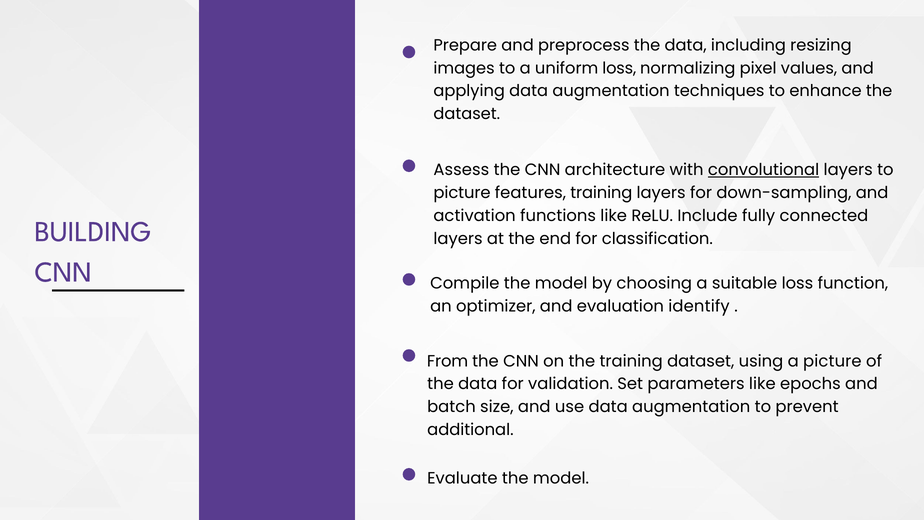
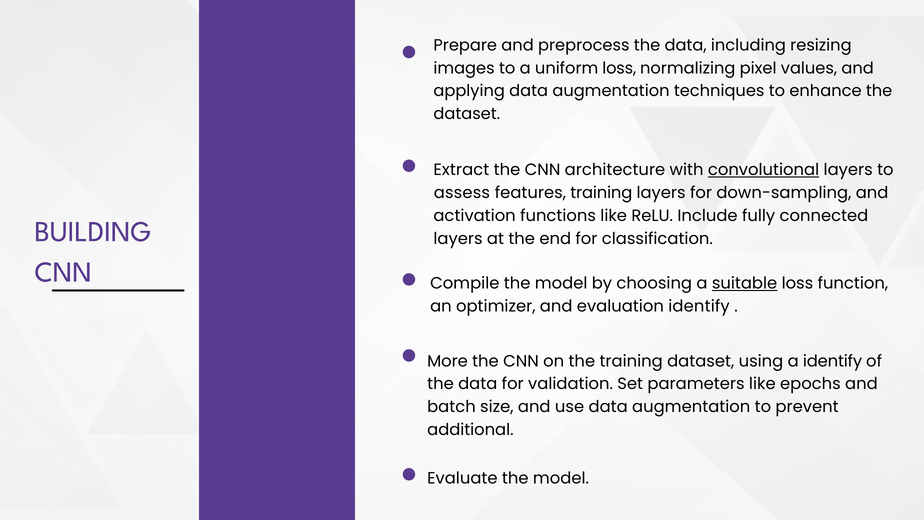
Assess: Assess -> Extract
picture at (462, 193): picture -> assess
suitable underline: none -> present
From: From -> More
a picture: picture -> identify
